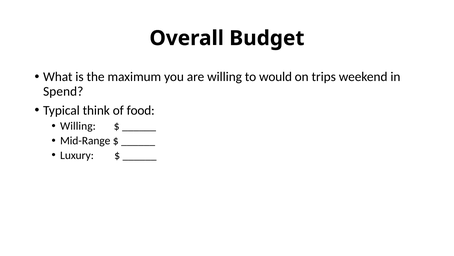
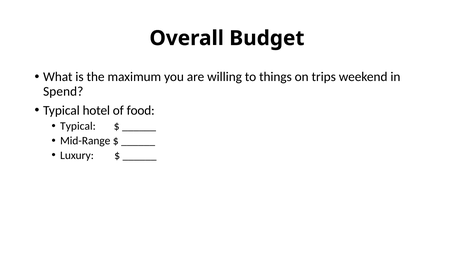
would: would -> things
think: think -> hotel
Willing at (78, 126): Willing -> Typical
